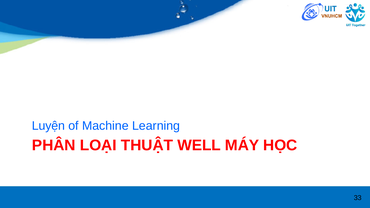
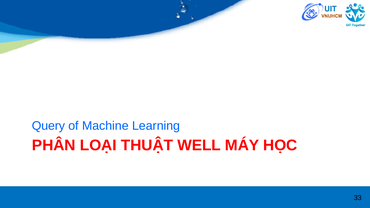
Luyện: Luyện -> Query
